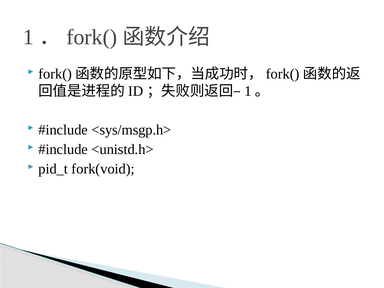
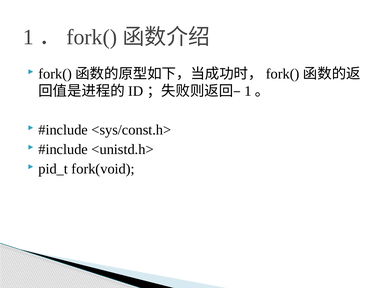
<sys/msgp.h>: <sys/msgp.h> -> <sys/const.h>
